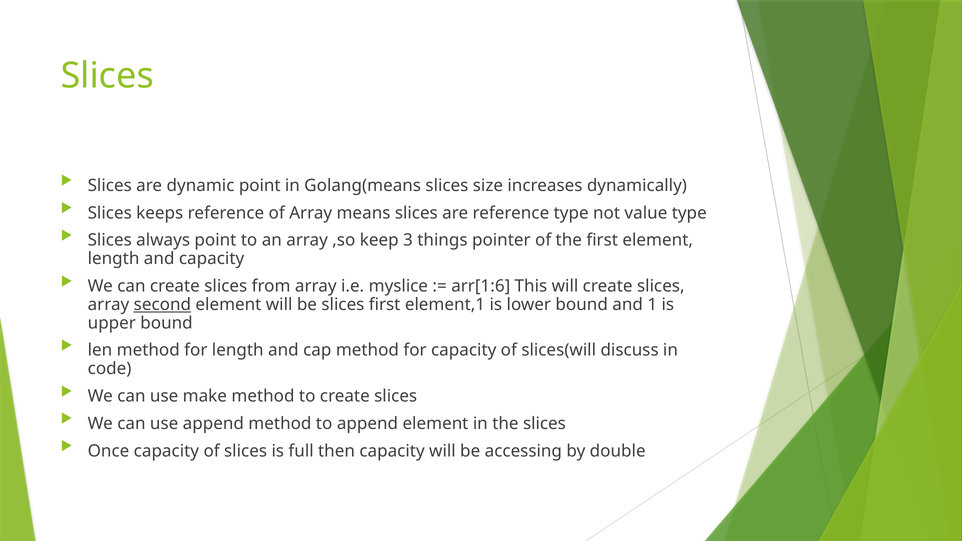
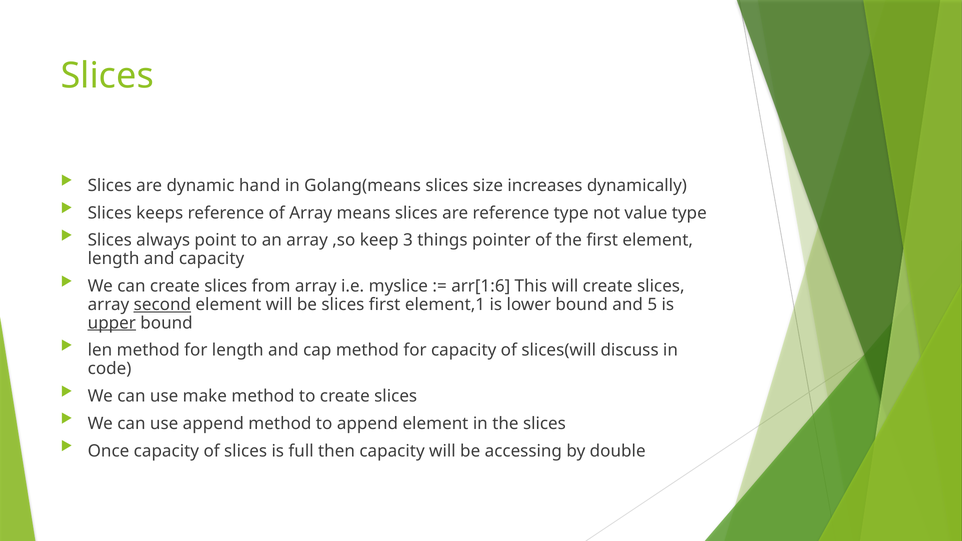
dynamic point: point -> hand
1: 1 -> 5
upper underline: none -> present
